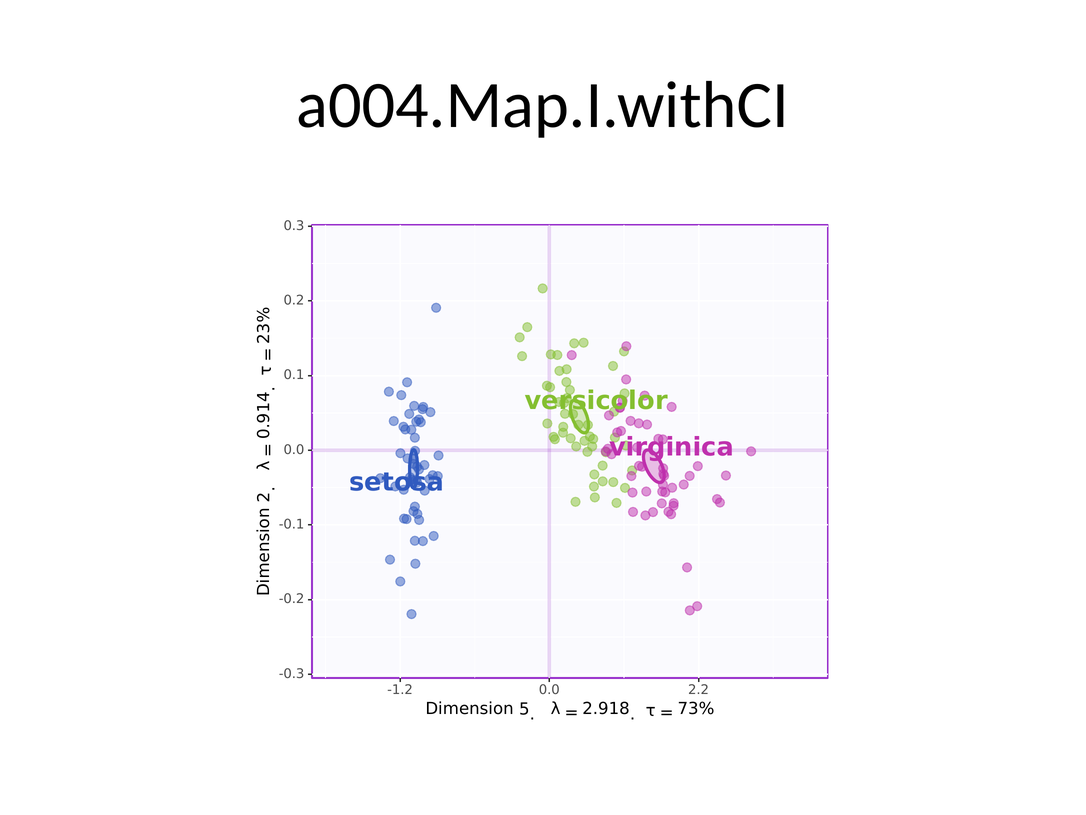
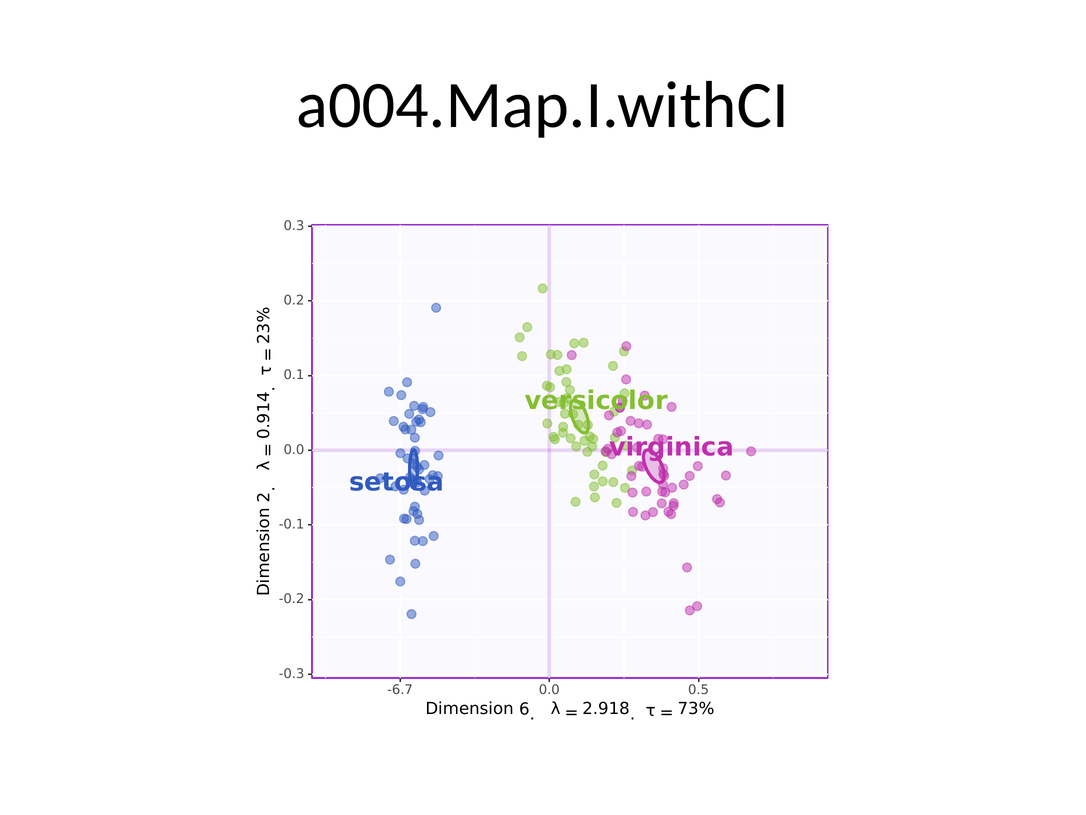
-1.2: -1.2 -> -6.7
2.2: 2.2 -> 0.5
5: 5 -> 6
